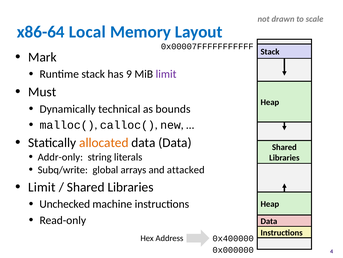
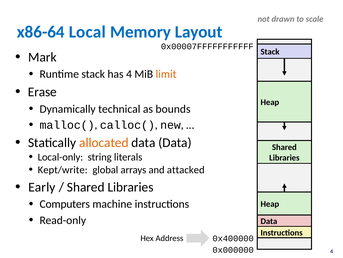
has 9: 9 -> 4
limit at (166, 74) colour: purple -> orange
Must: Must -> Erase
Addr-only: Addr-only -> Local-only
Subq/write: Subq/write -> Kept/write
Limit at (42, 187): Limit -> Early
Unchecked: Unchecked -> Computers
